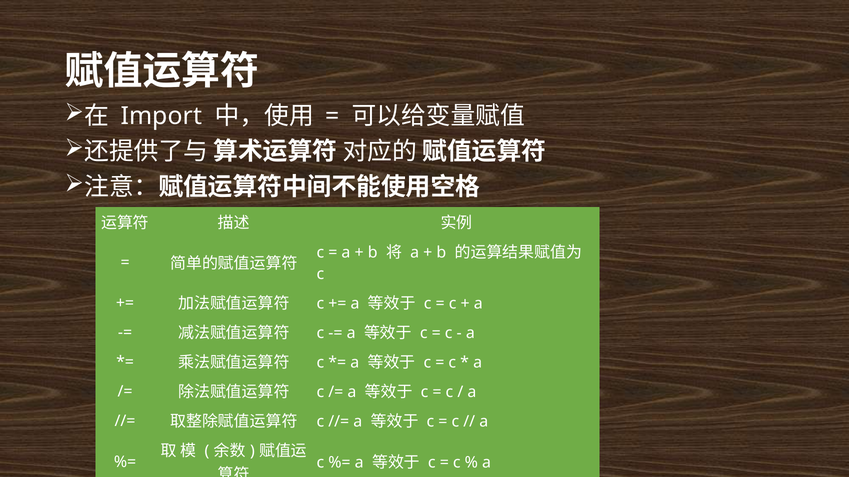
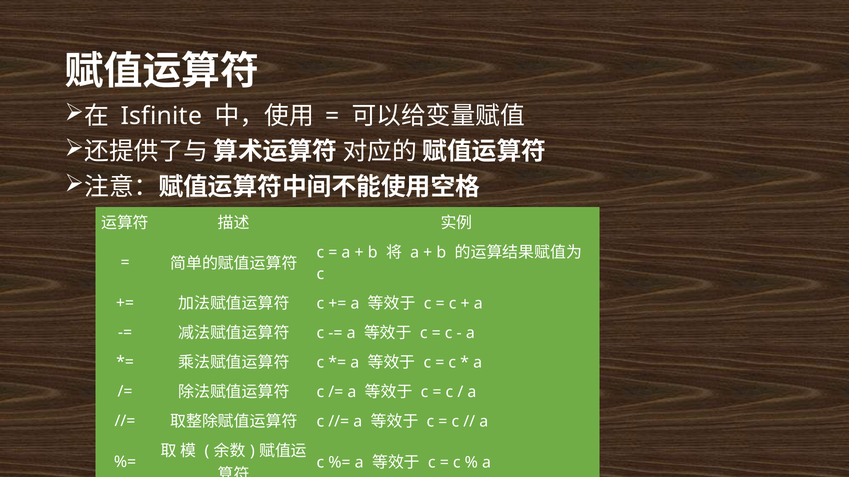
Import: Import -> Isfinite
